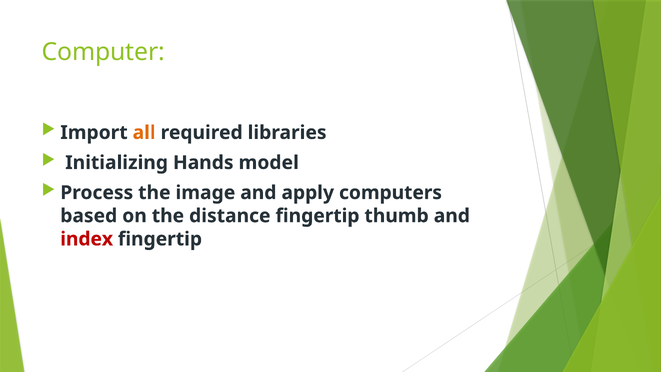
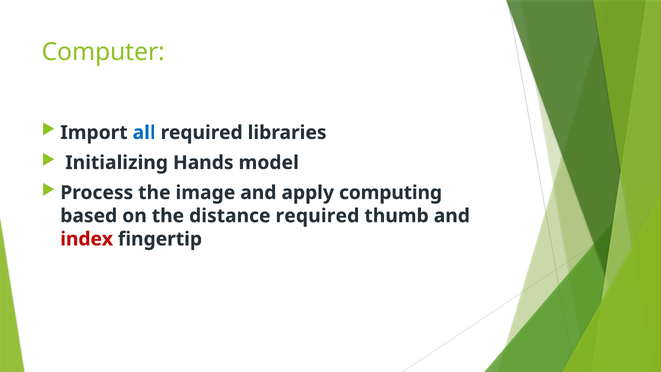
all colour: orange -> blue
computers: computers -> computing
distance fingertip: fingertip -> required
